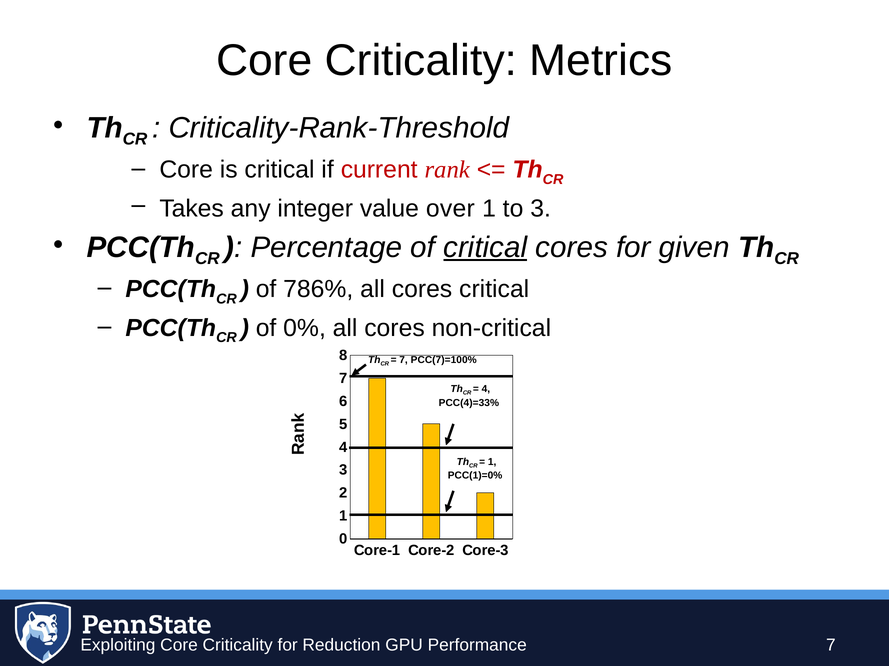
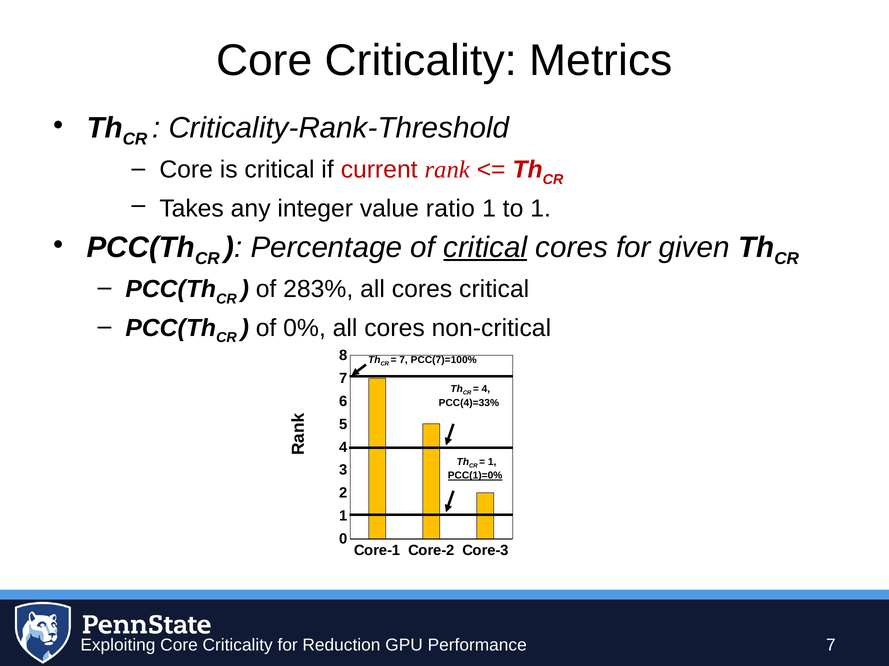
over: over -> ratio
to 3: 3 -> 1
786%: 786% -> 283%
PCC(1)=0% underline: none -> present
